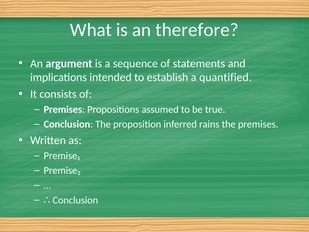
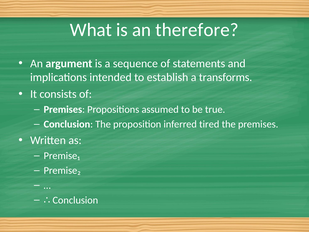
quantified: quantified -> transforms
rains: rains -> tired
